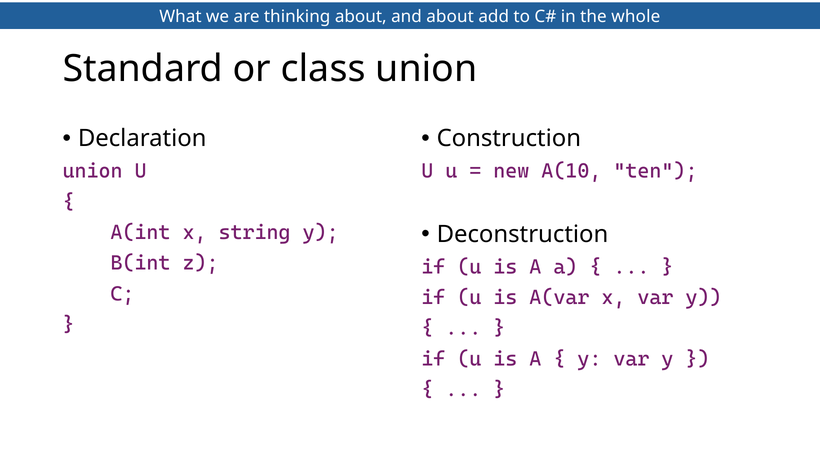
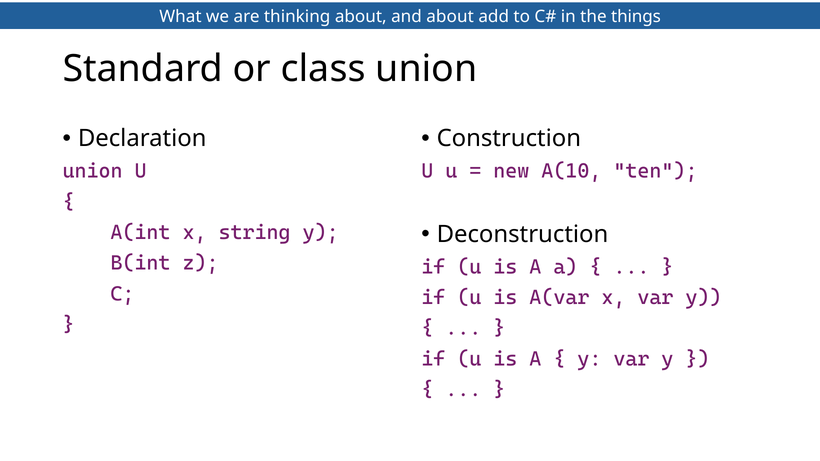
whole: whole -> things
